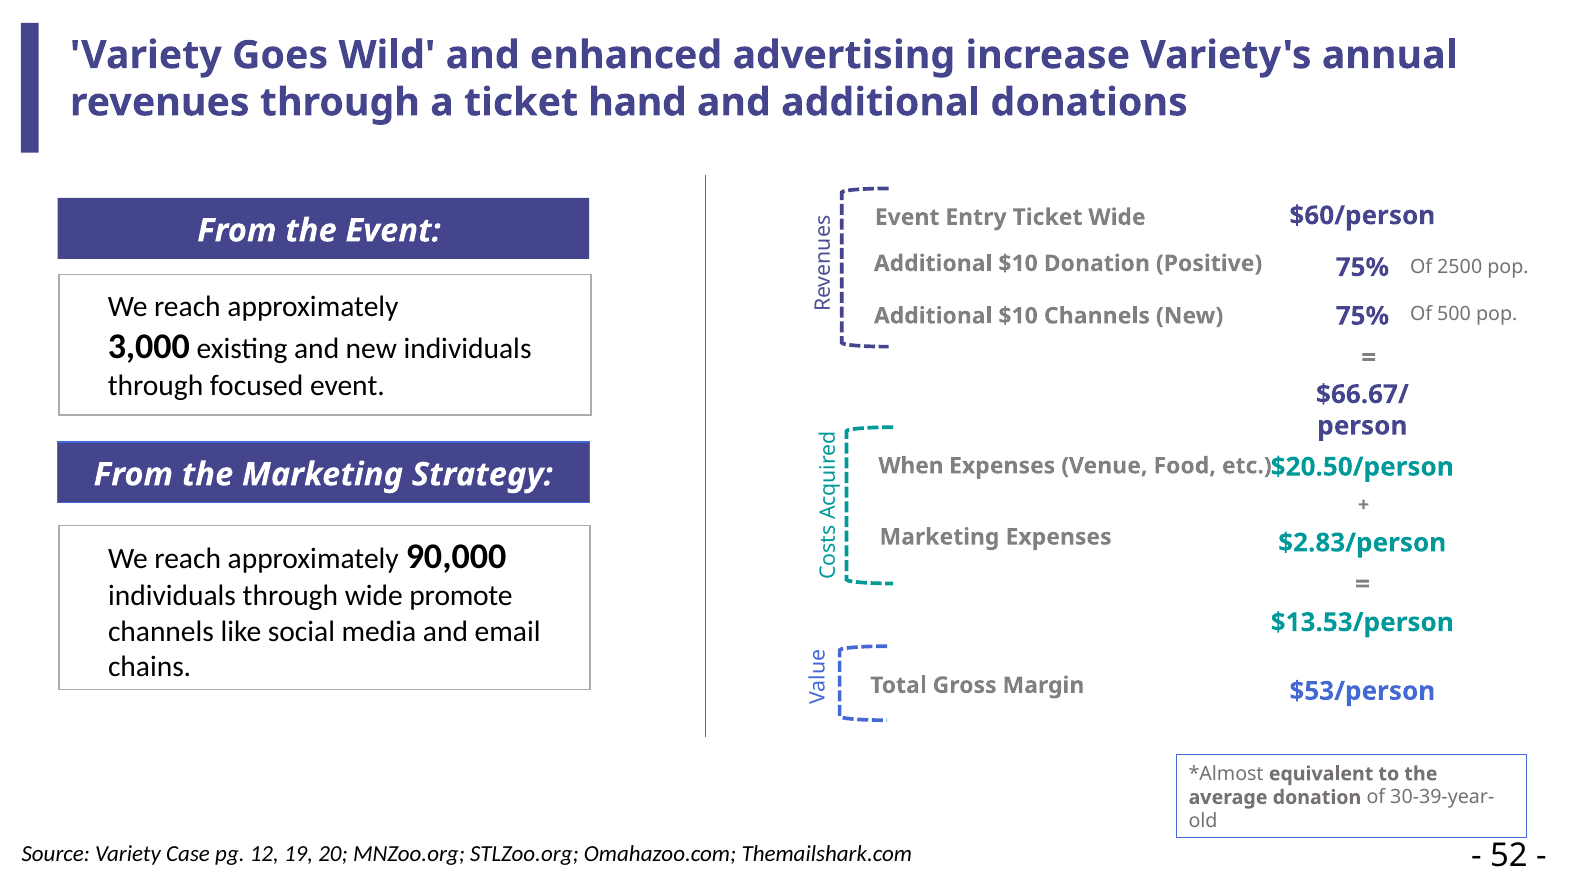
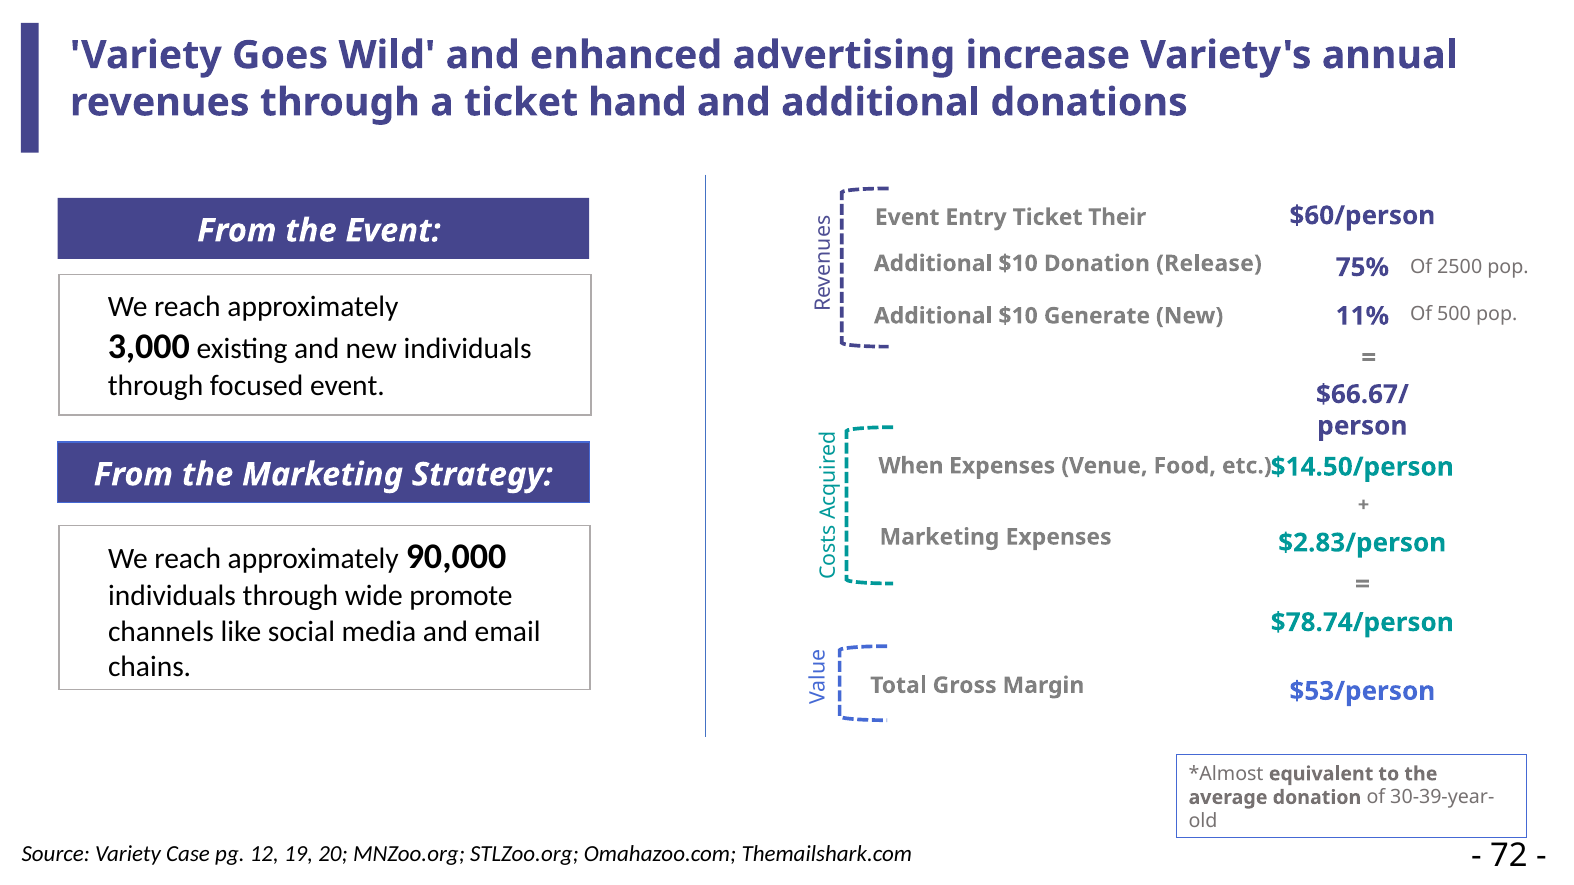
Ticket Wide: Wide -> Their
Positive: Positive -> Release
$10 Channels: Channels -> Generate
New 75%: 75% -> 11%
$20.50/person: $20.50/person -> $14.50/person
$13.53/person: $13.53/person -> $78.74/person
52: 52 -> 72
